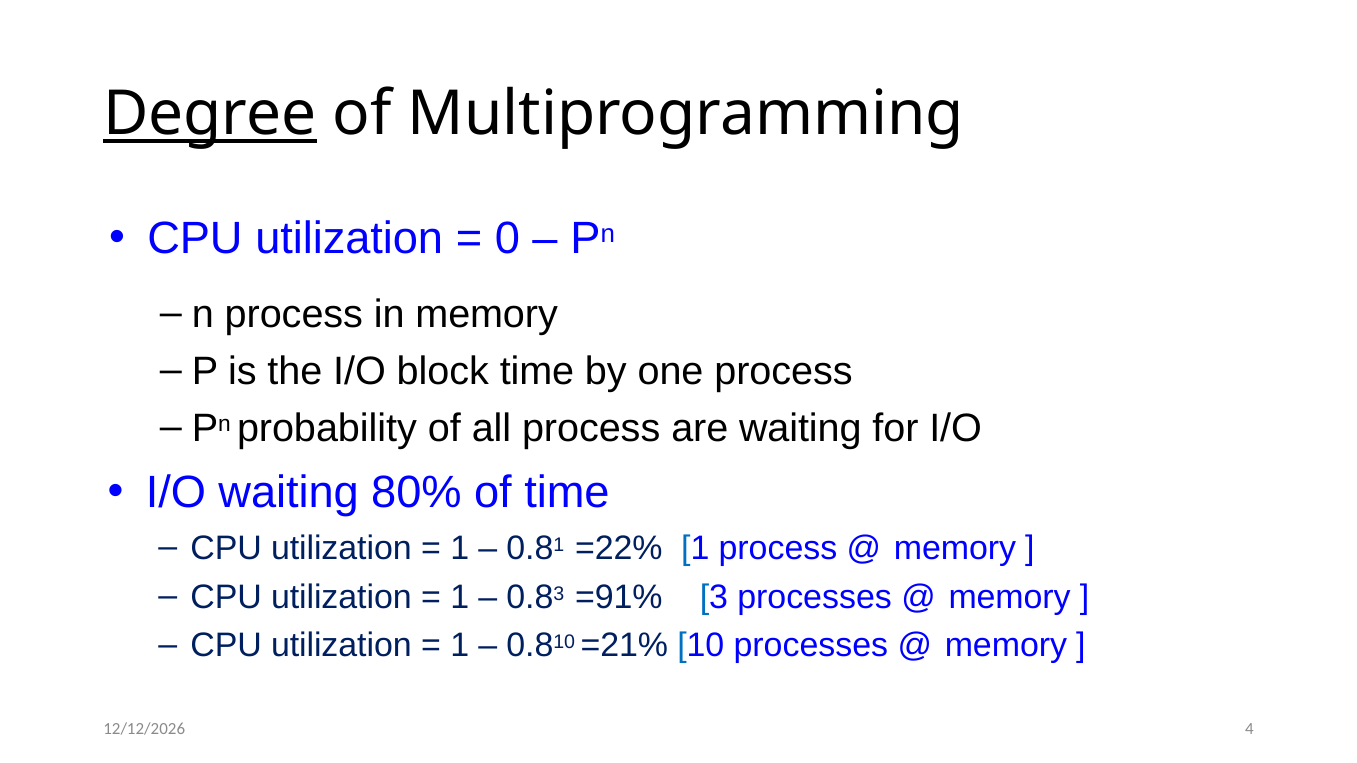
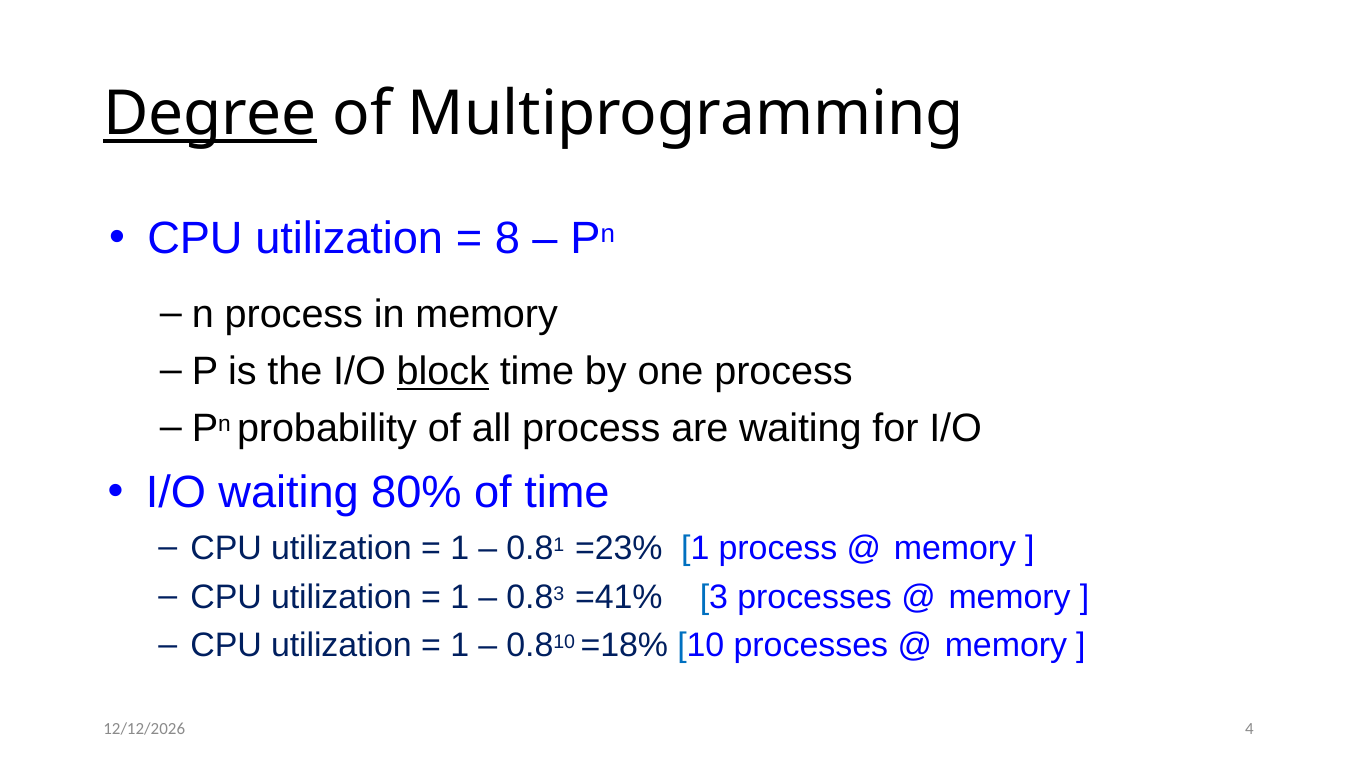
0: 0 -> 8
block underline: none -> present
=22%: =22% -> =23%
=91%: =91% -> =41%
=21%: =21% -> =18%
